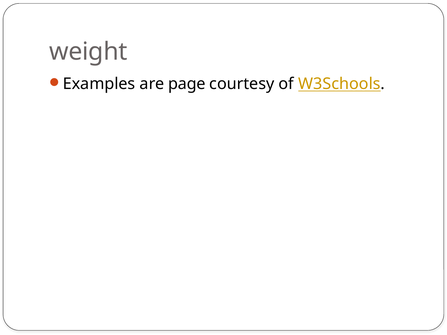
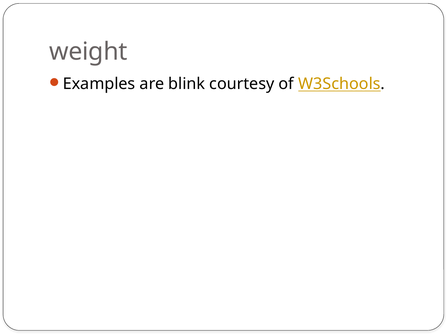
page: page -> blink
